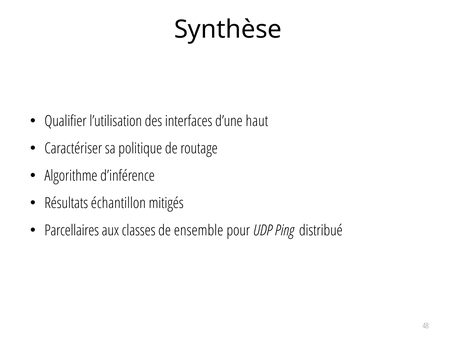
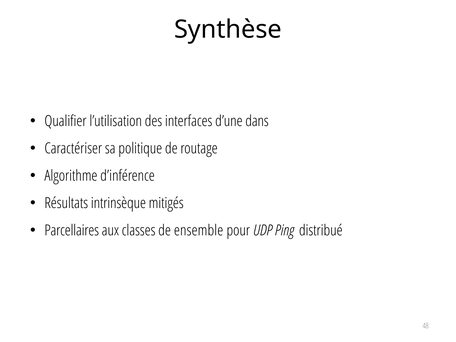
haut: haut -> dans
échantillon: échantillon -> intrinsèque
